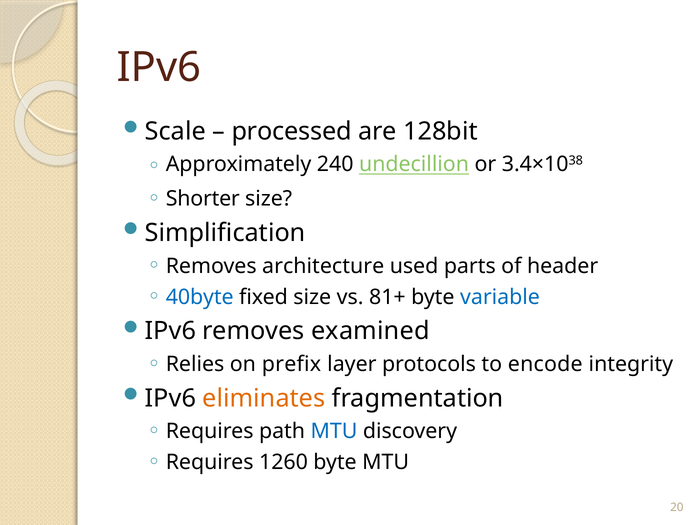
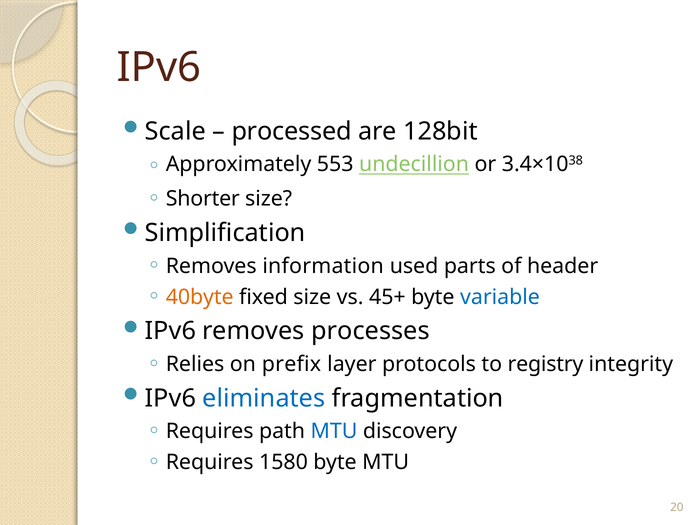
240: 240 -> 553
architecture: architecture -> information
40byte colour: blue -> orange
81+: 81+ -> 45+
examined: examined -> processes
encode: encode -> registry
eliminates colour: orange -> blue
1260: 1260 -> 1580
